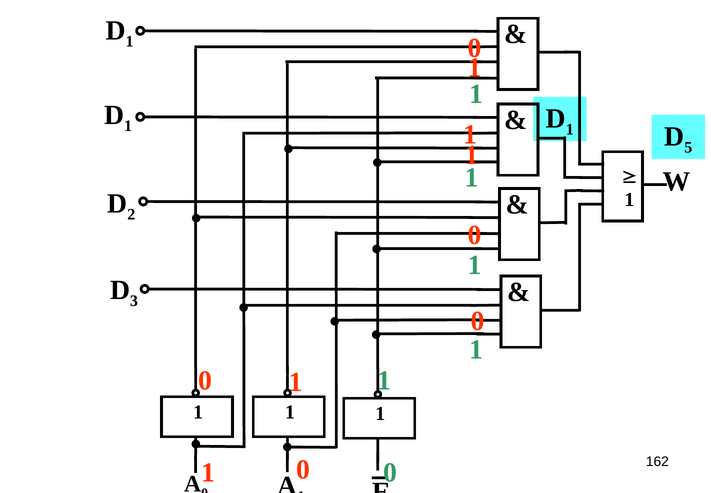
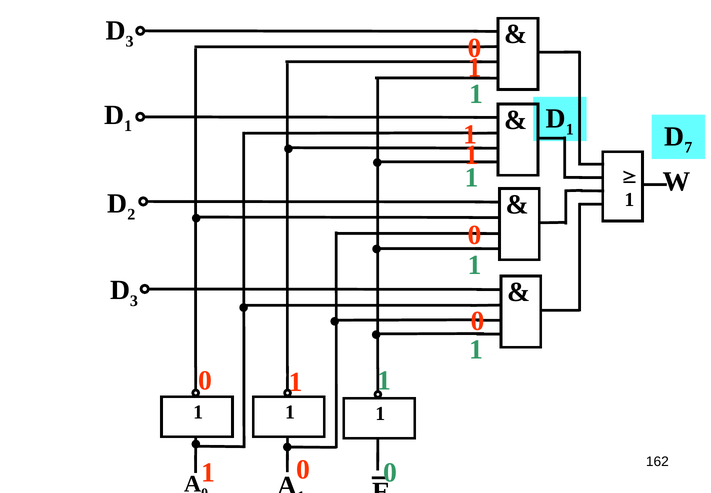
1 at (130, 41): 1 -> 3
5: 5 -> 7
